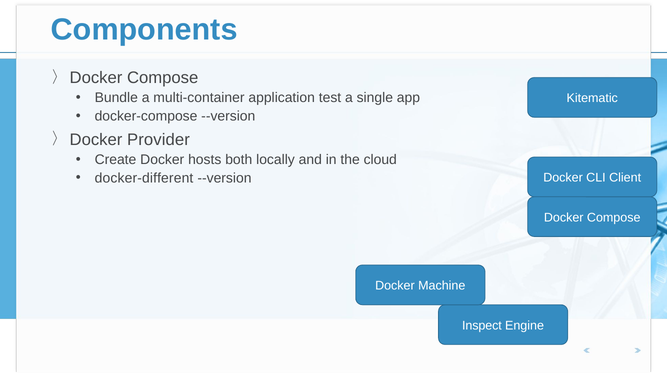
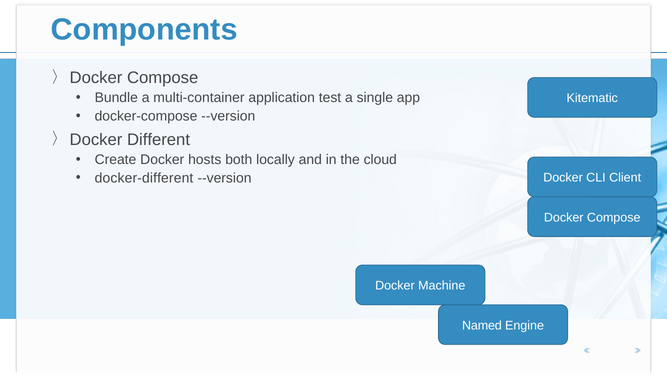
Provider: Provider -> Different
Inspect: Inspect -> Named
